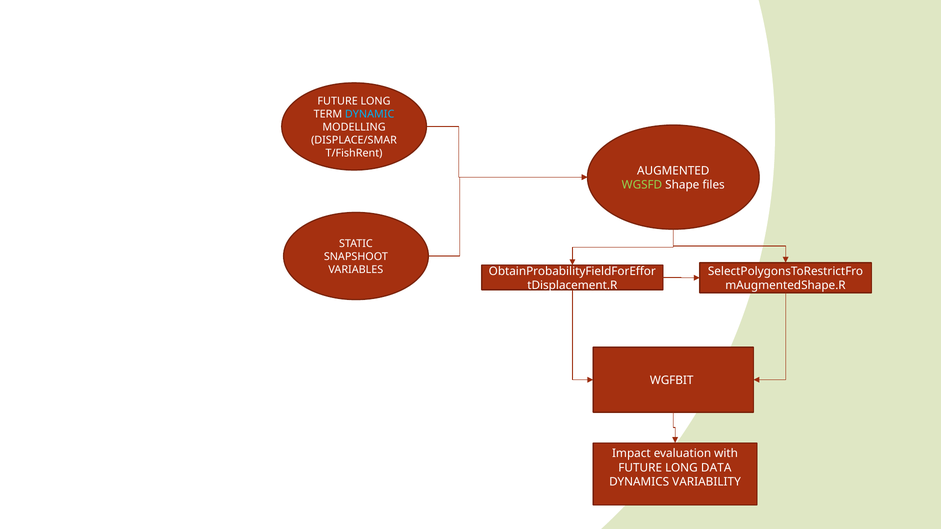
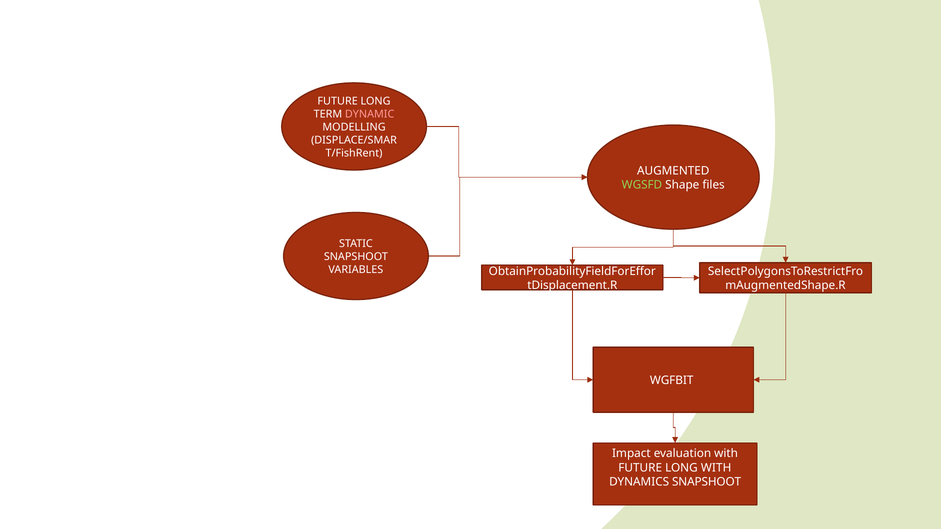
DYNAMIC colour: light blue -> pink
LONG DATA: DATA -> WITH
DYNAMICS VARIABILITY: VARIABILITY -> SNAPSHOOT
